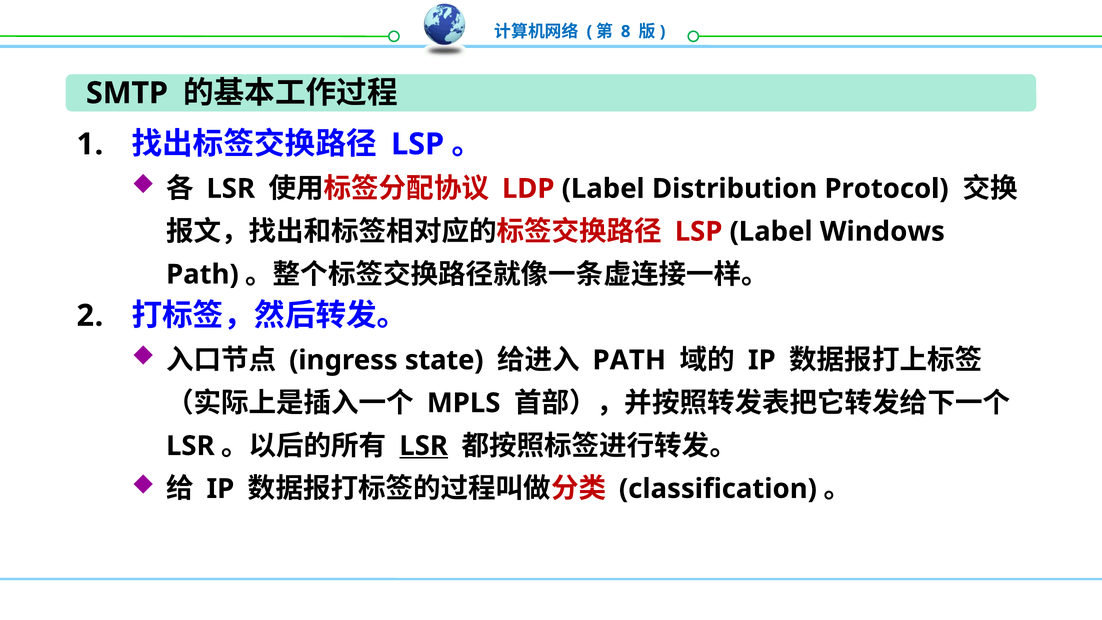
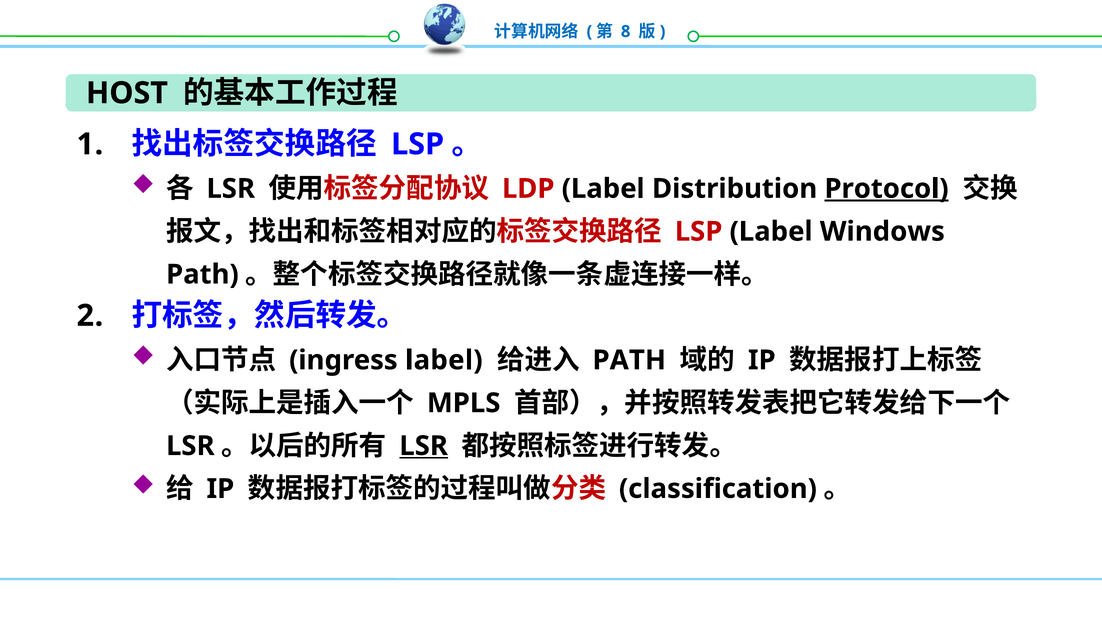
SMTP: SMTP -> HOST
Protocol underline: none -> present
ingress state: state -> label
